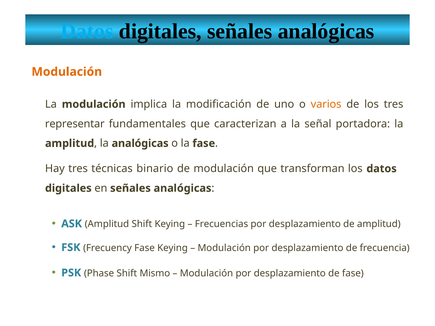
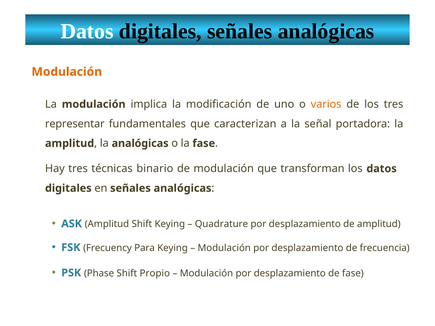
Datos at (87, 31) colour: light blue -> white
Frecuencias: Frecuencias -> Quadrature
Frecuency Fase: Fase -> Para
Mismo: Mismo -> Propio
